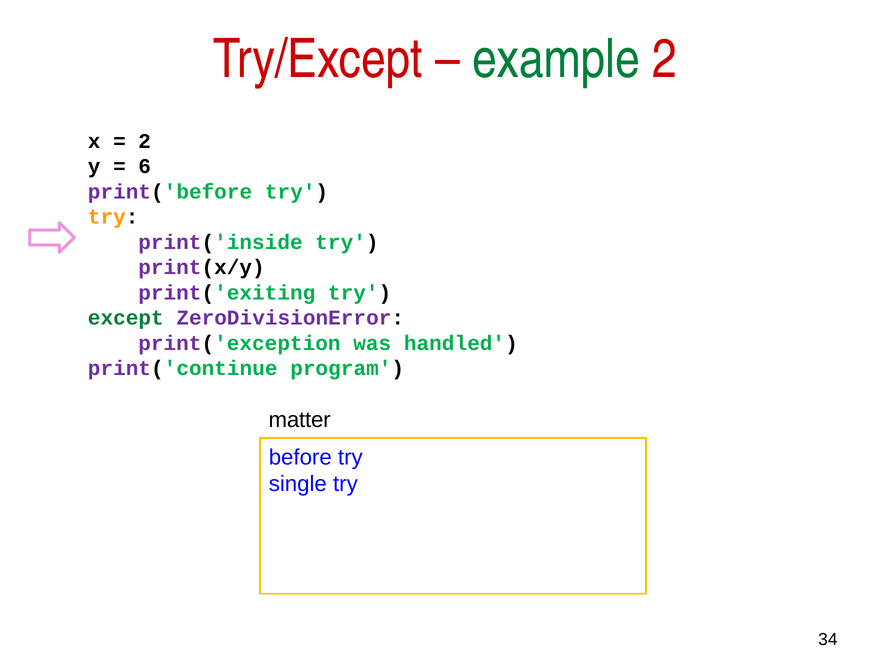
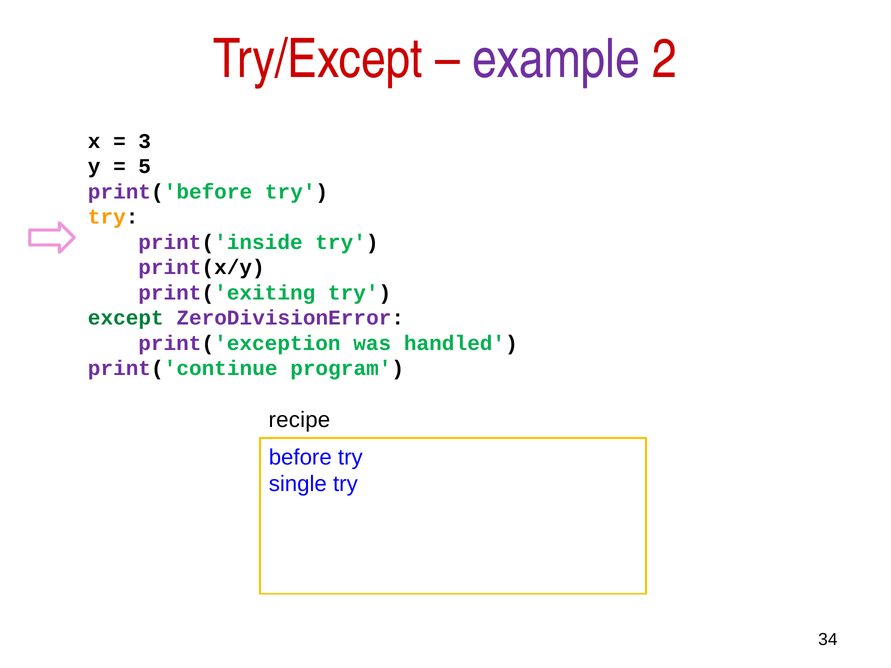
example colour: green -> purple
2 at (145, 141): 2 -> 3
6: 6 -> 5
matter: matter -> recipe
